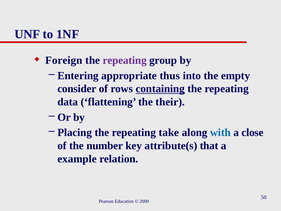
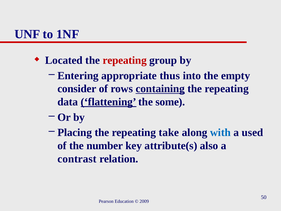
Foreign: Foreign -> Located
repeating at (125, 60) colour: purple -> red
flattening underline: none -> present
their: their -> some
close: close -> used
that: that -> also
example: example -> contrast
